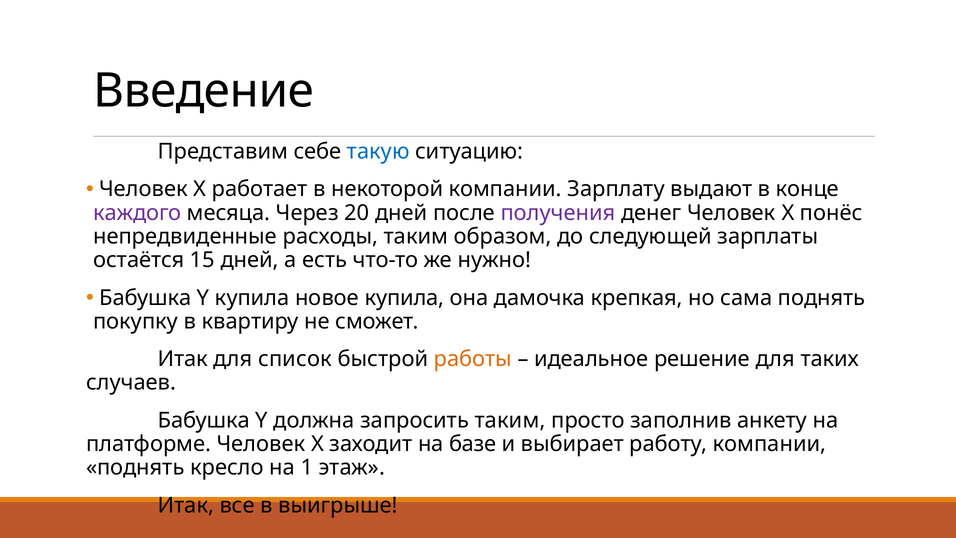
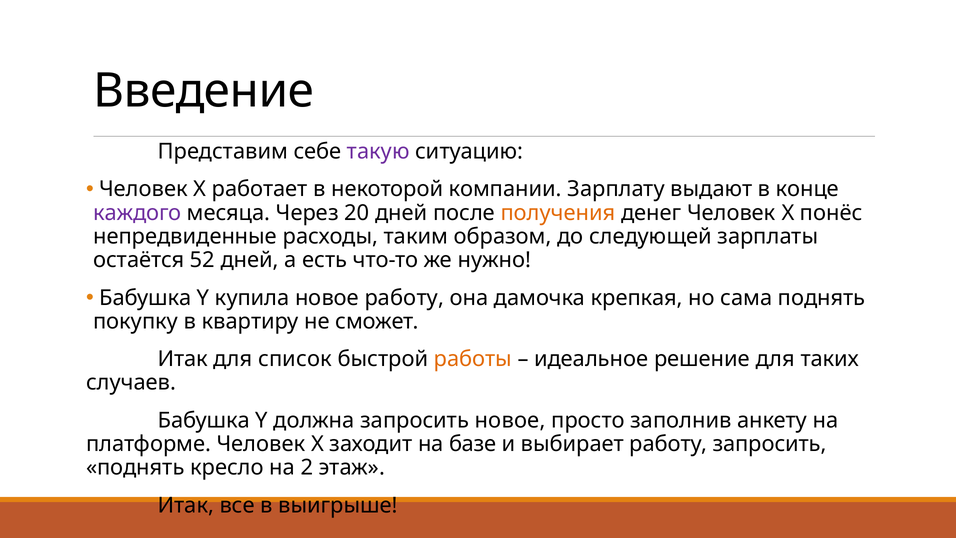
такую colour: blue -> purple
получения colour: purple -> orange
15: 15 -> 52
новое купила: купила -> работу
запросить таким: таким -> новое
работу компании: компании -> запросить
1: 1 -> 2
